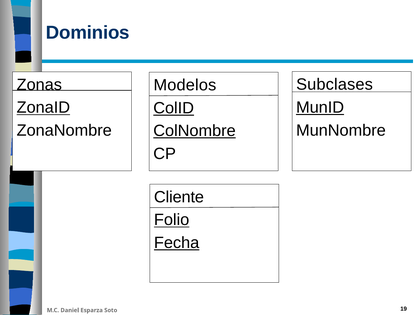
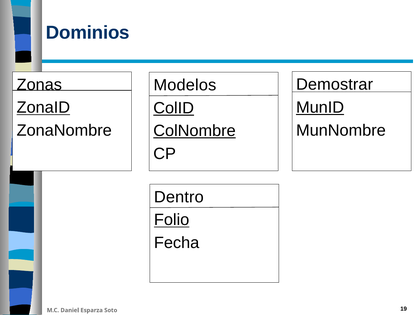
Subclases: Subclases -> Demostrar
Cliente: Cliente -> Dentro
Fecha underline: present -> none
